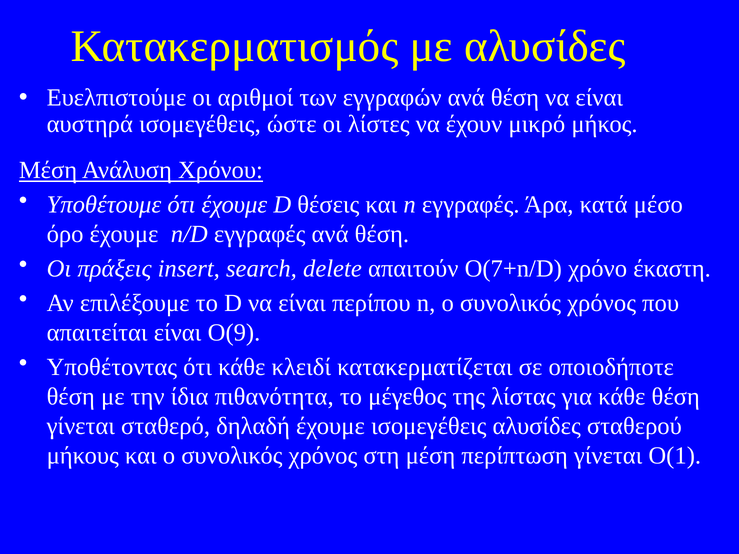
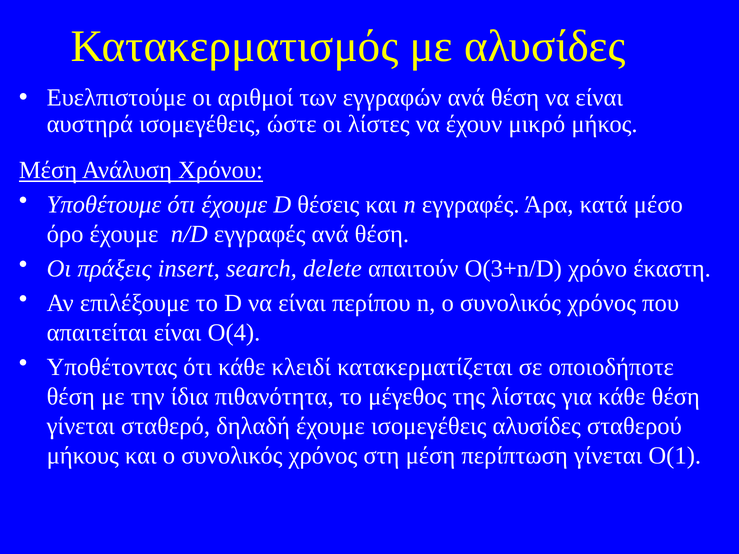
O(7+n/D: O(7+n/D -> O(3+n/D
O(9: O(9 -> O(4
